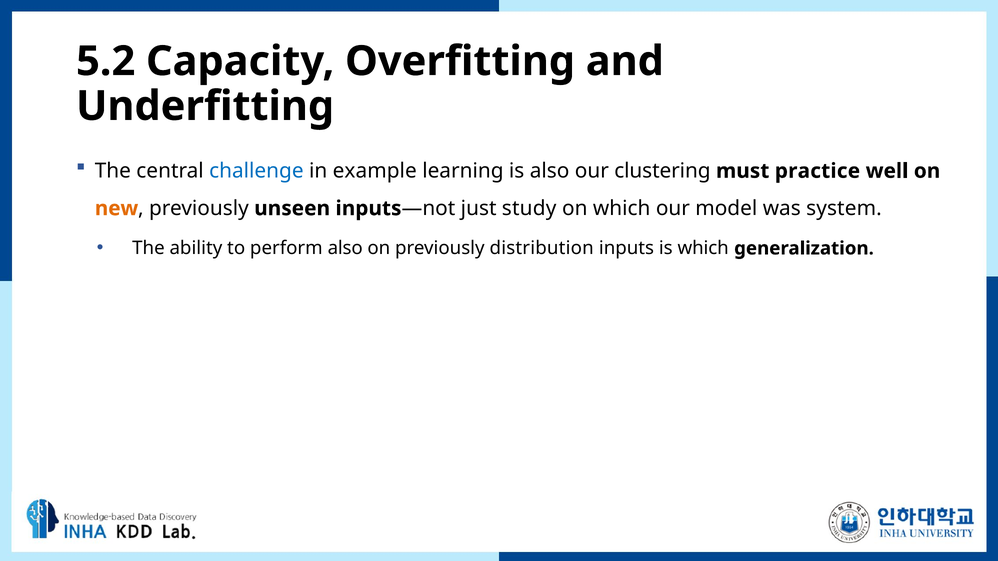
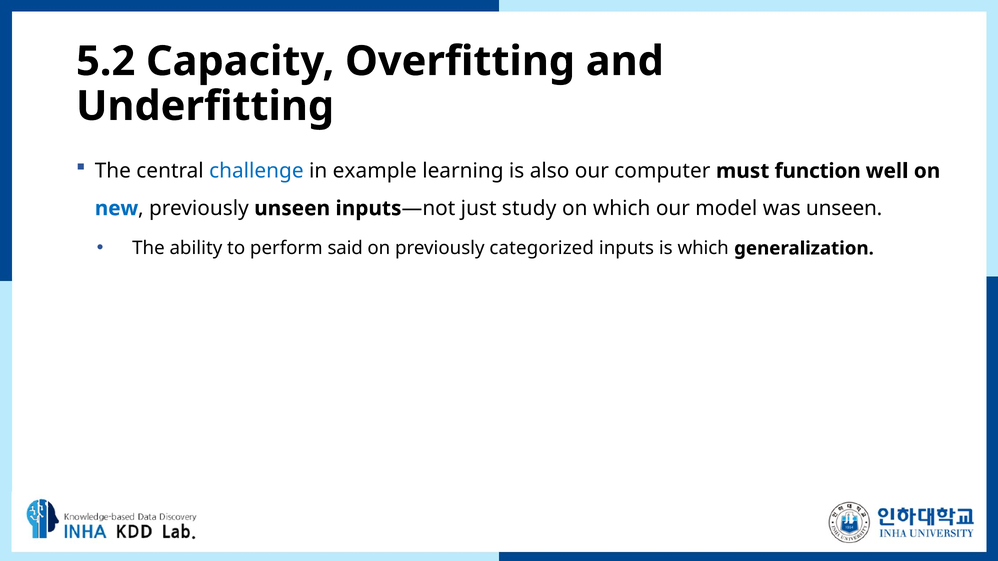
clustering: clustering -> computer
practice: practice -> function
new colour: orange -> blue
was system: system -> unseen
perform also: also -> said
distribution: distribution -> categorized
